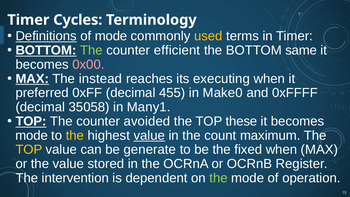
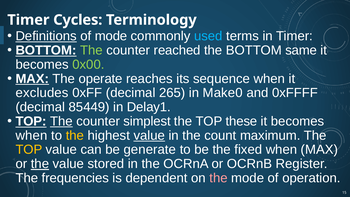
used colour: yellow -> light blue
efficient: efficient -> reached
0x00 colour: pink -> light green
instead: instead -> operate
executing: executing -> sequence
preferred: preferred -> excludes
455: 455 -> 265
35058: 35058 -> 85449
Many1: Many1 -> Delay1
The at (61, 121) underline: none -> present
avoided: avoided -> simplest
mode at (32, 135): mode -> when
the at (40, 164) underline: none -> present
intervention: intervention -> frequencies
the at (219, 178) colour: light green -> pink
